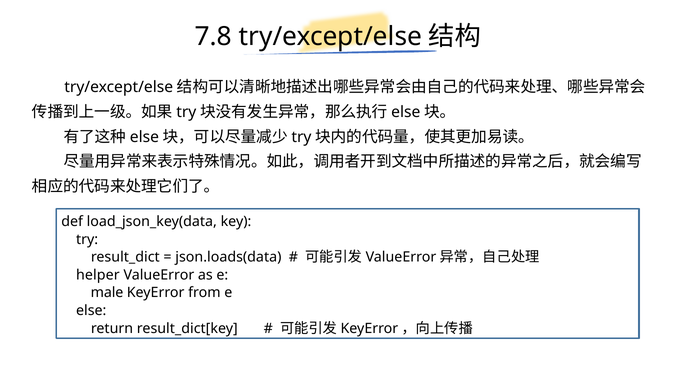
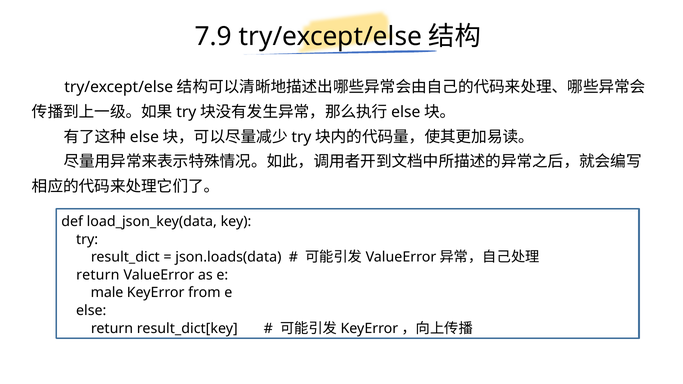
7.8: 7.8 -> 7.9
helper at (98, 275): helper -> return
